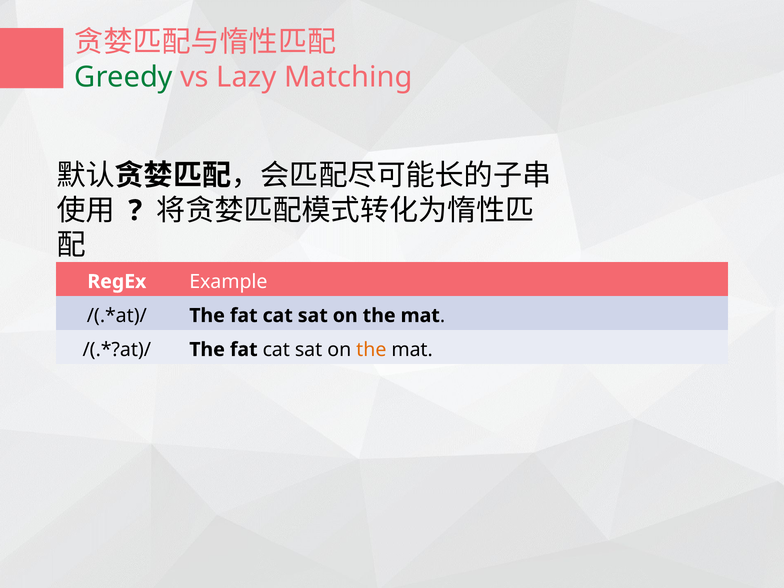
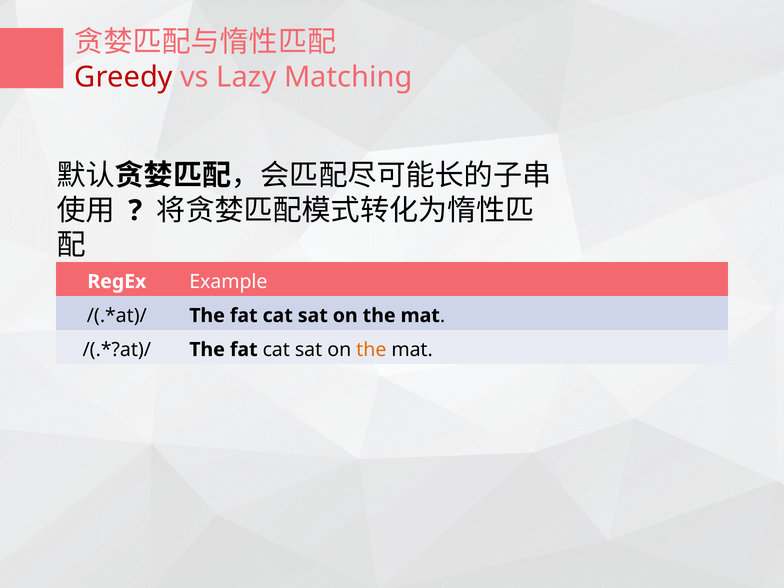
Greedy colour: green -> red
